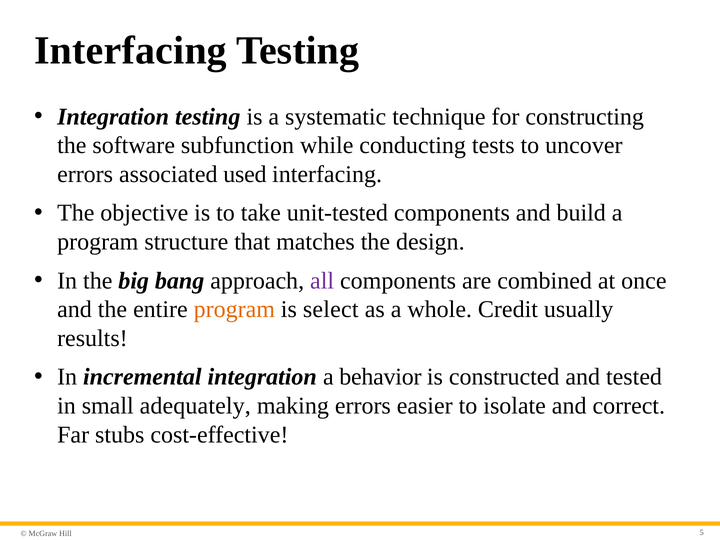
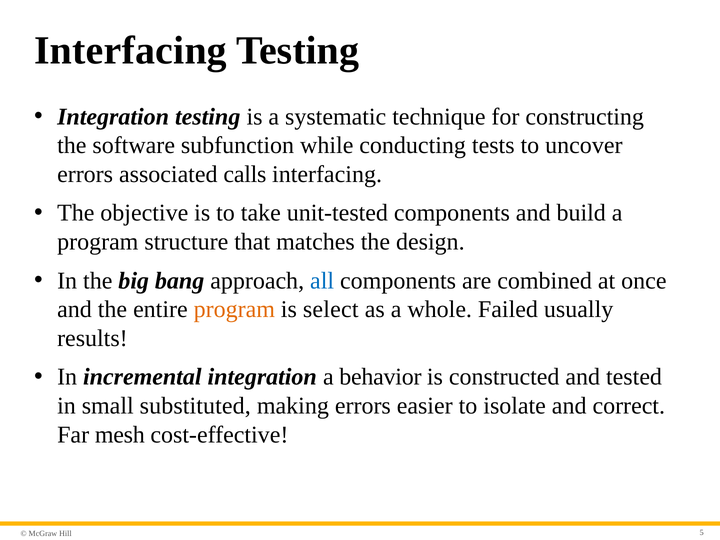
used: used -> calls
all colour: purple -> blue
Credit: Credit -> Failed
adequately: adequately -> substituted
stubs: stubs -> mesh
